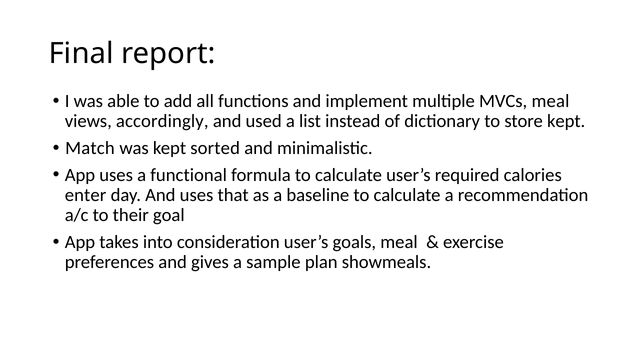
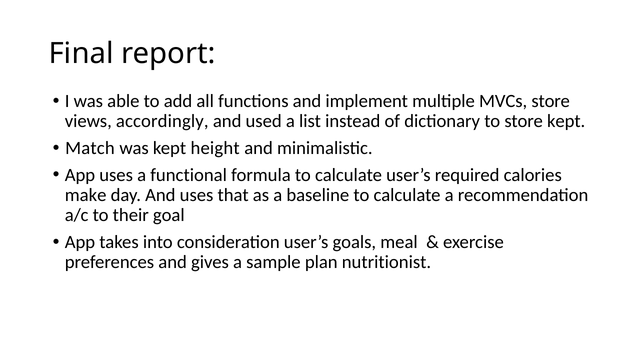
MVCs meal: meal -> store
sorted: sorted -> height
enter: enter -> make
showmeals: showmeals -> nutritionist
